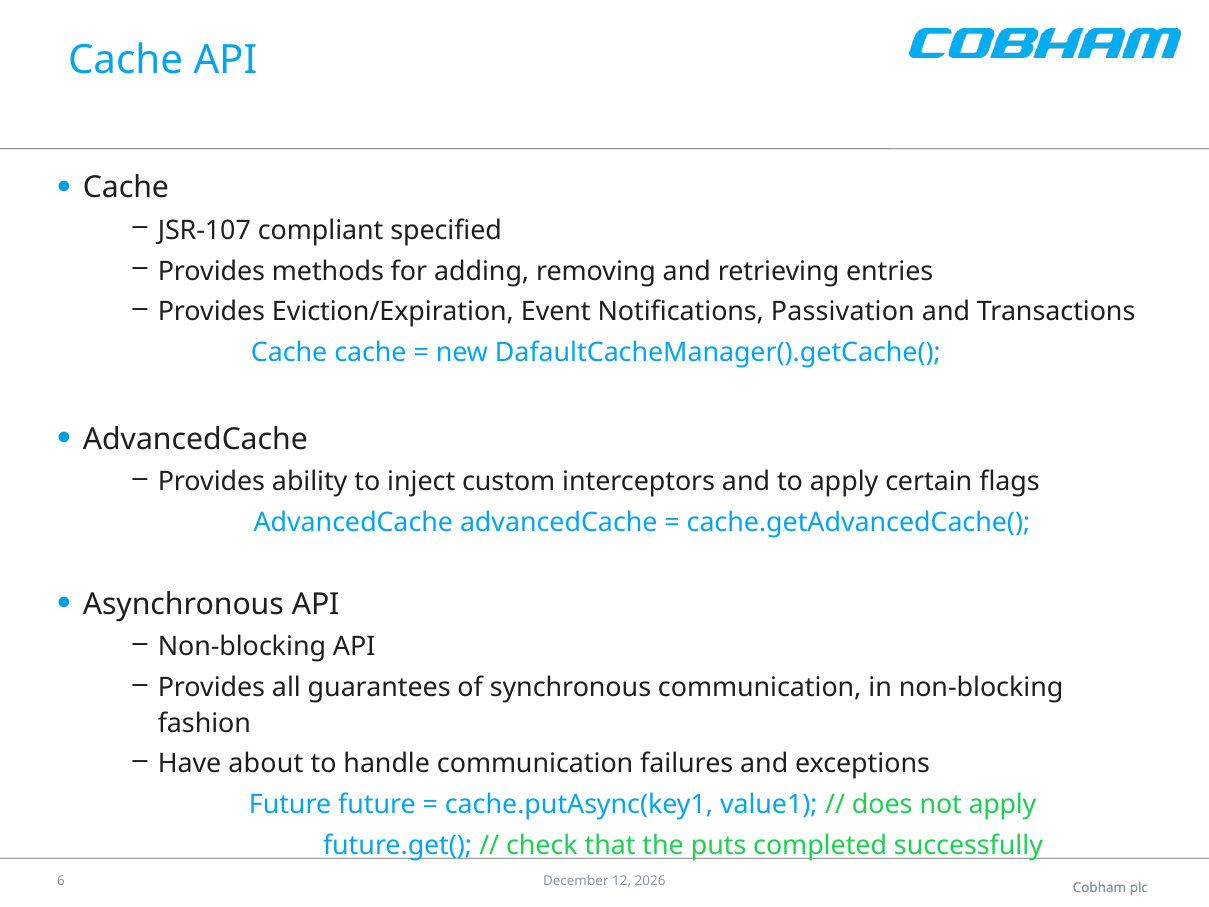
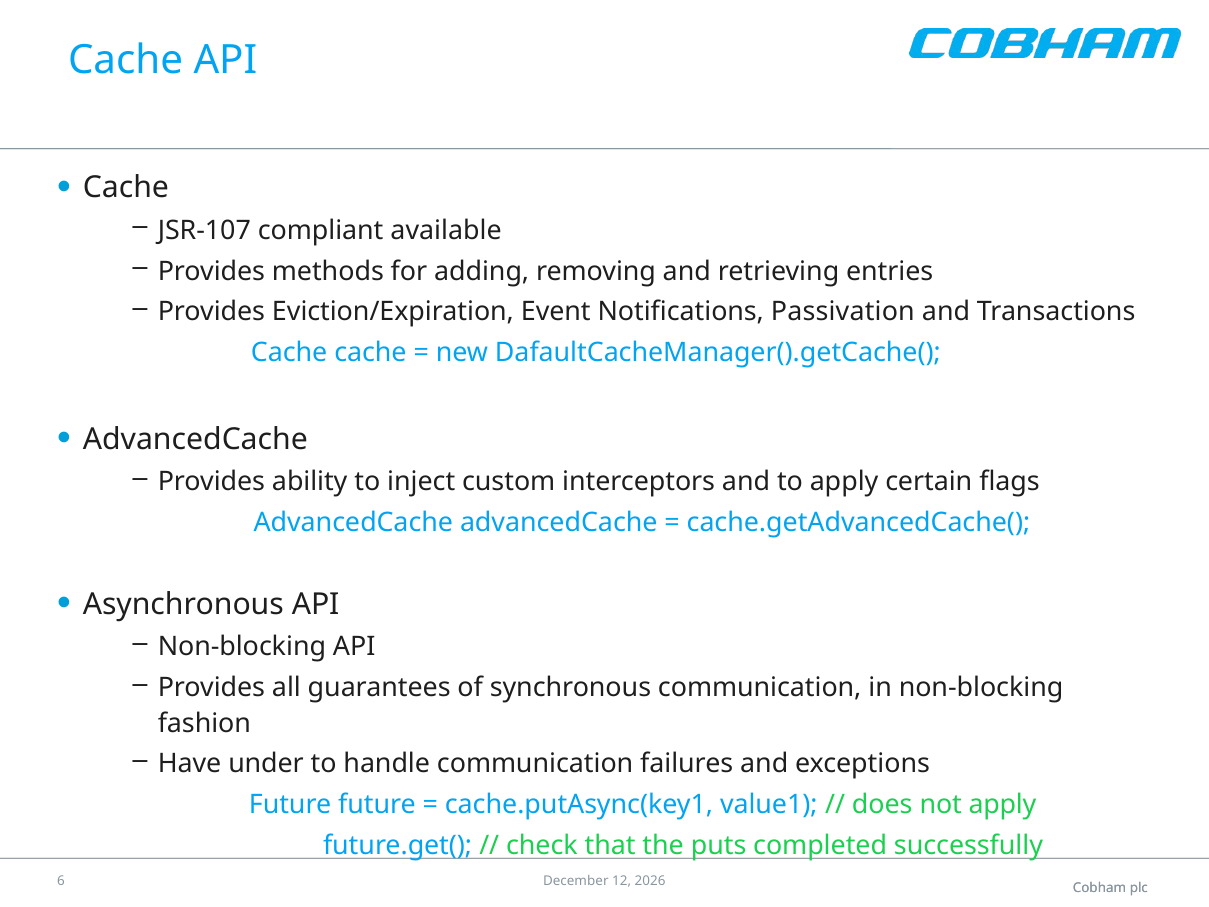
specified: specified -> available
about: about -> under
